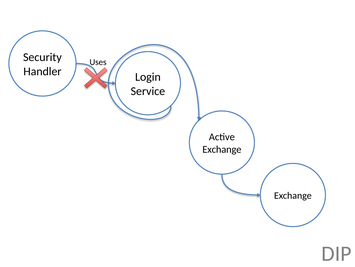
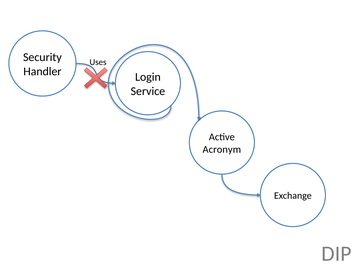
Exchange at (222, 149): Exchange -> Acronym
